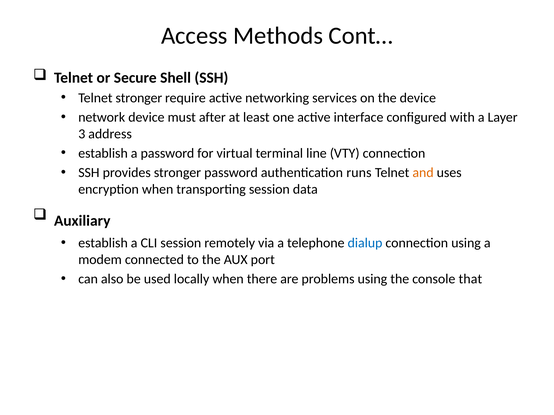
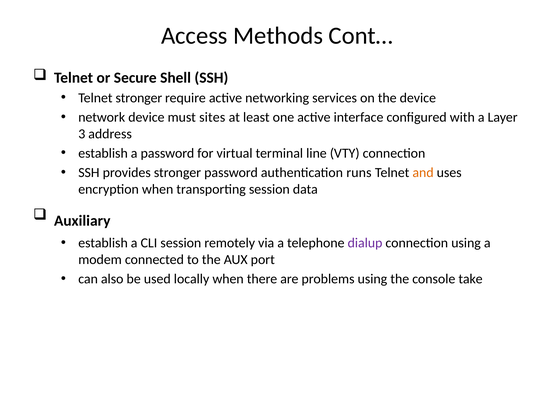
after: after -> sites
dialup colour: blue -> purple
that: that -> take
